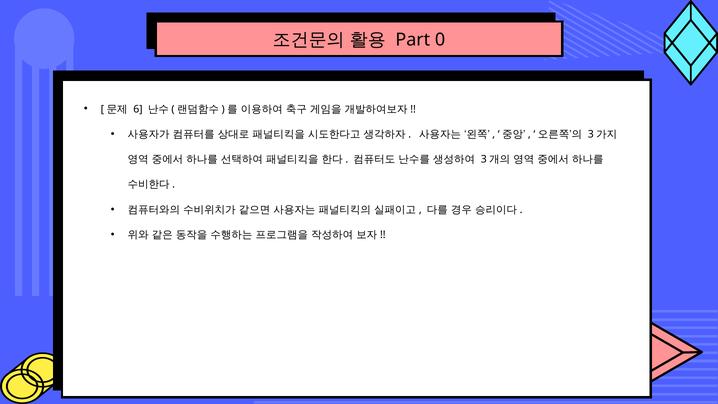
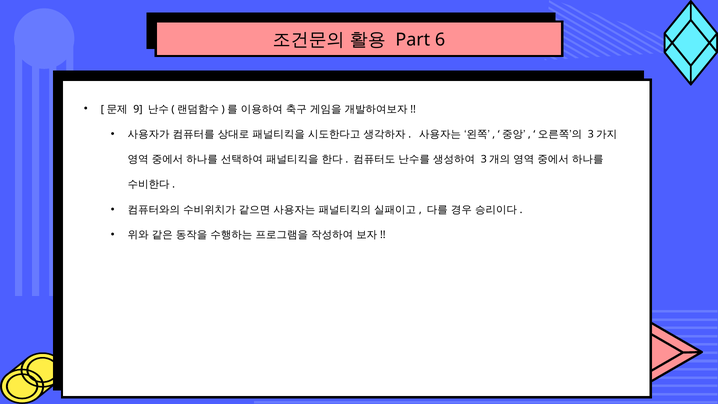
0: 0 -> 6
6: 6 -> 9
